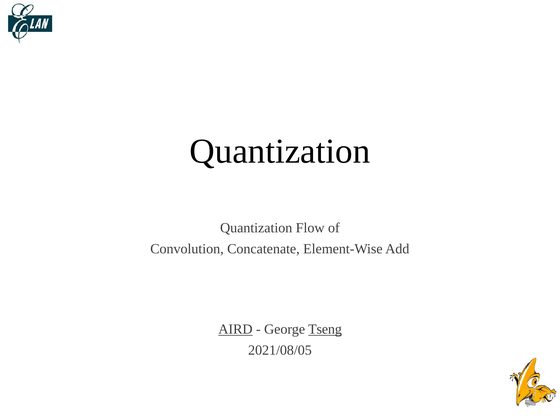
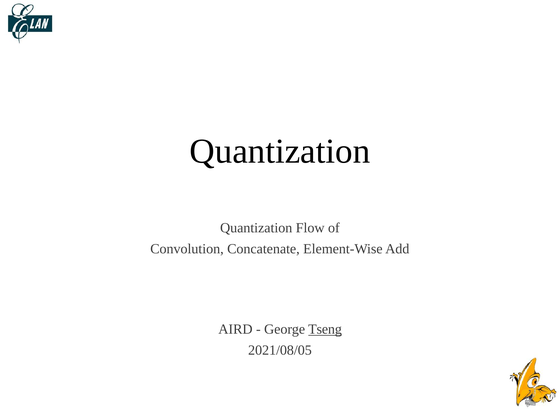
AIRD underline: present -> none
